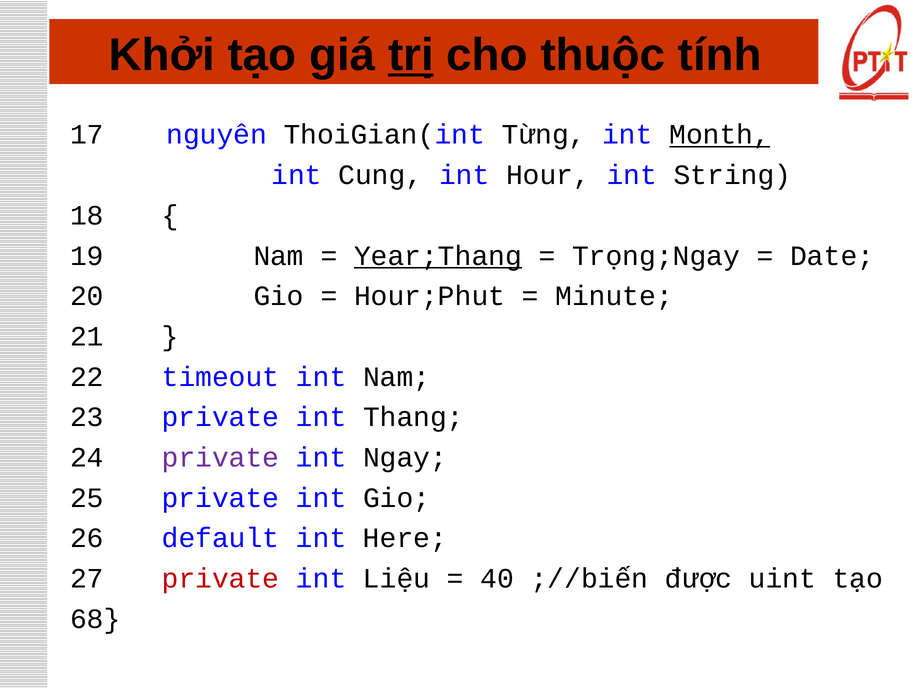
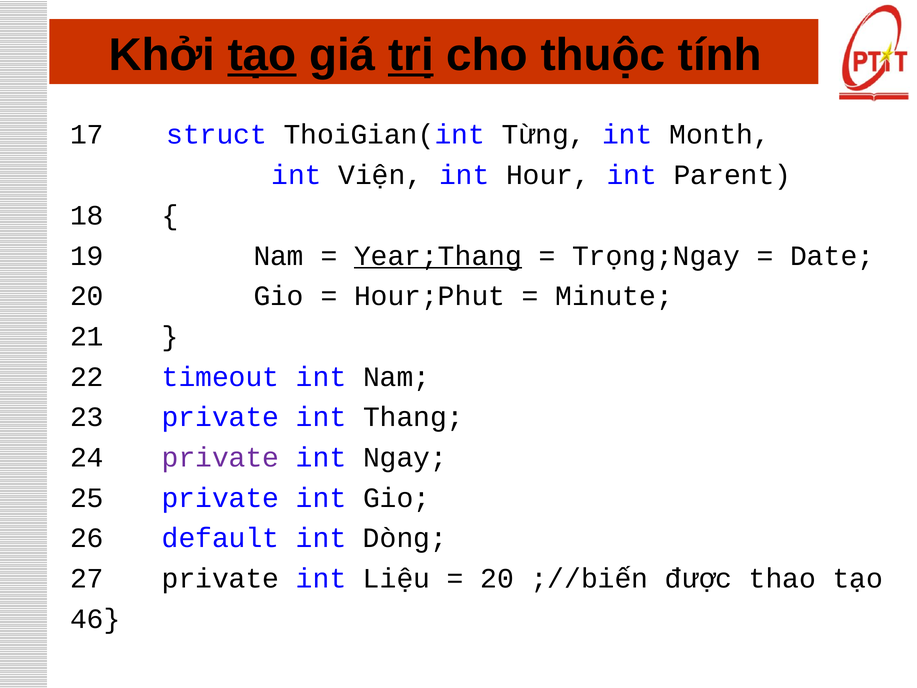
tạo at (262, 55) underline: none -> present
nguyên: nguyên -> struct
Month underline: present -> none
Cung: Cung -> Viện
String: String -> Parent
Here: Here -> Dòng
private at (221, 578) colour: red -> black
40 at (497, 578): 40 -> 20
uint: uint -> thao
68: 68 -> 46
